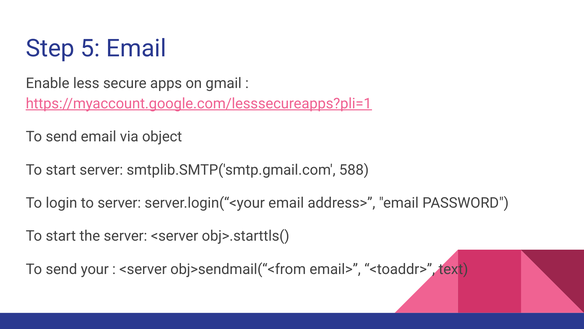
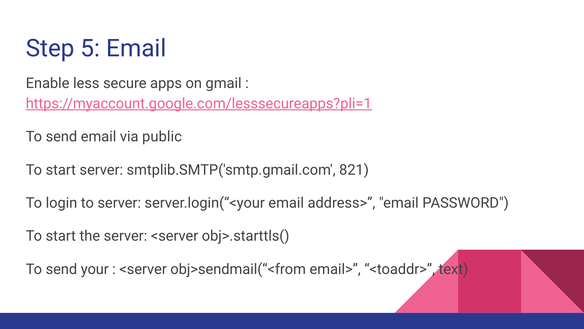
object: object -> public
588: 588 -> 821
